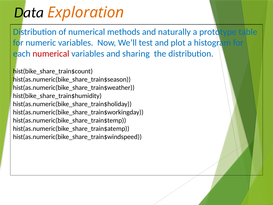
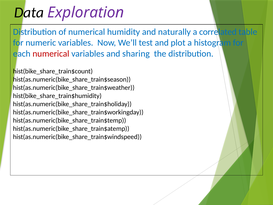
Exploration colour: orange -> purple
methods: methods -> humidity
prototype: prototype -> correlated
